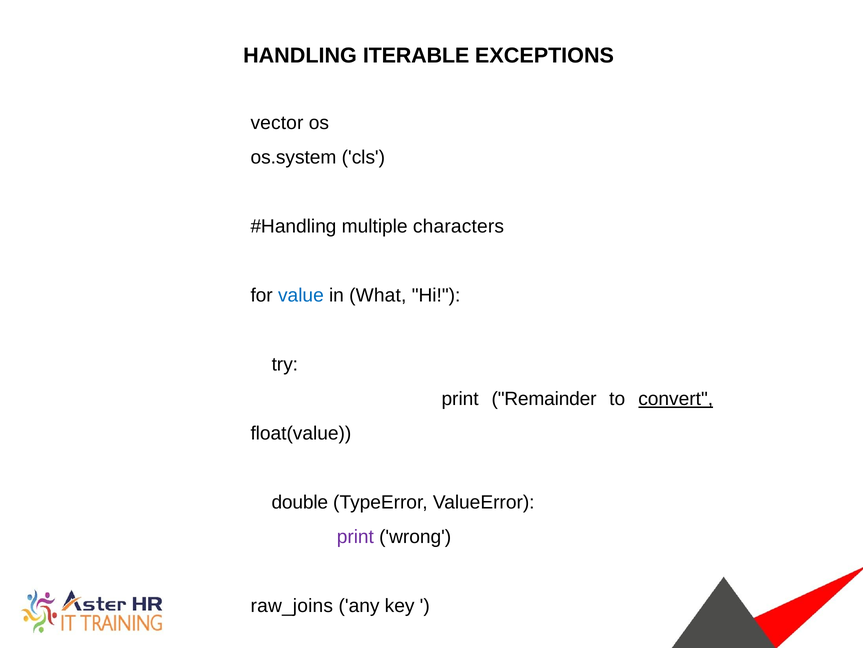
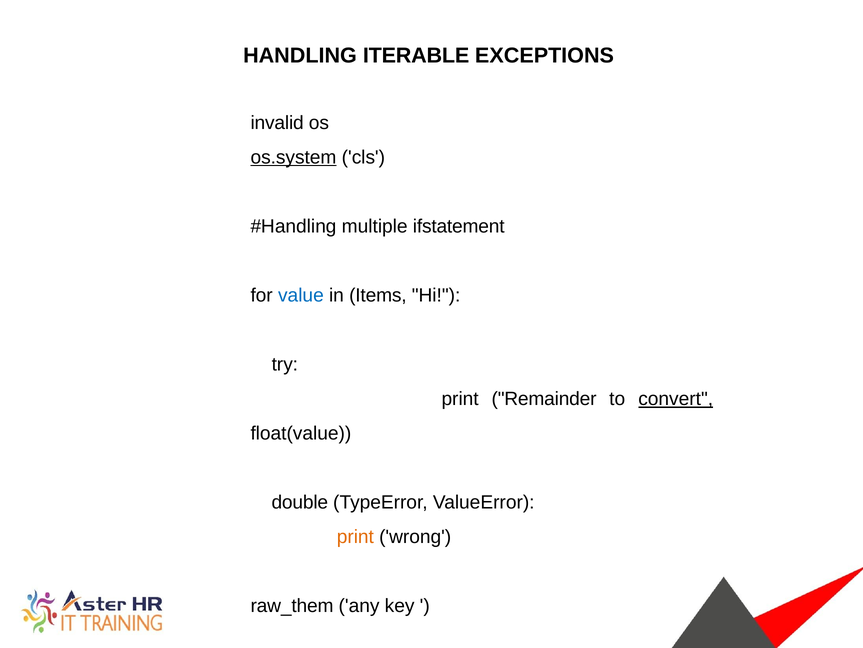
vector: vector -> invalid
os.system underline: none -> present
characters: characters -> ifstatement
What: What -> Items
print at (355, 536) colour: purple -> orange
raw_joins: raw_joins -> raw_them
